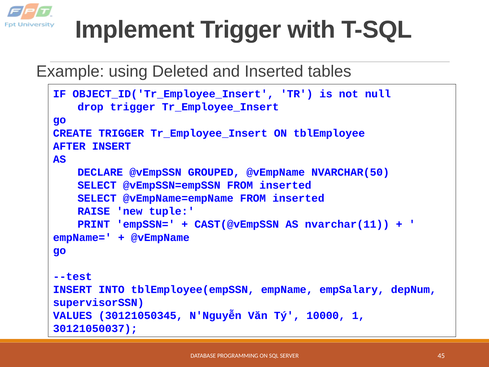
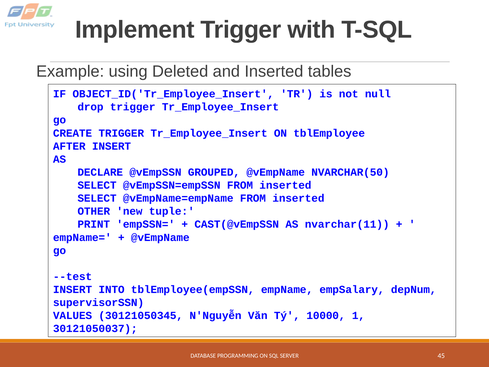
RAISE: RAISE -> OTHER
